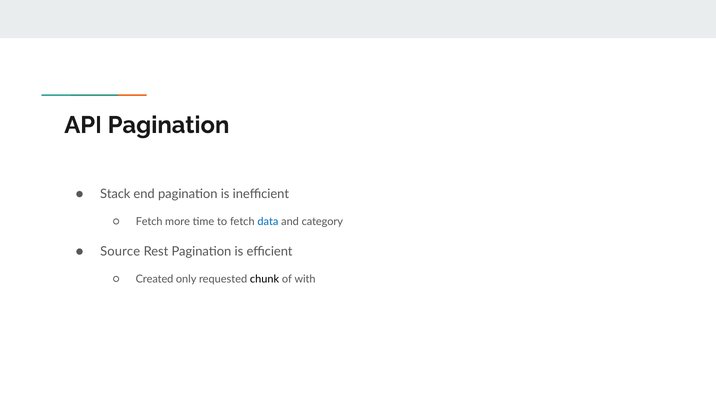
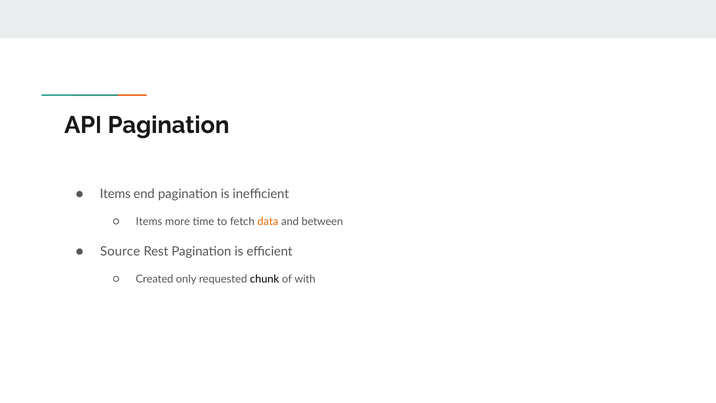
Stack at (115, 194): Stack -> Items
Fetch at (149, 221): Fetch -> Items
data colour: blue -> orange
category: category -> between
